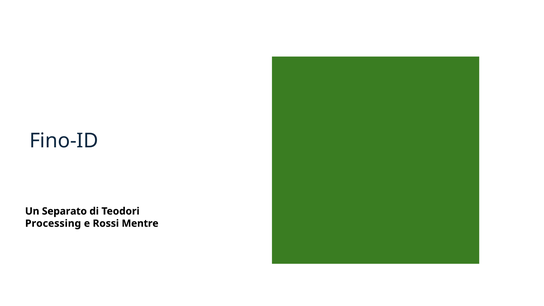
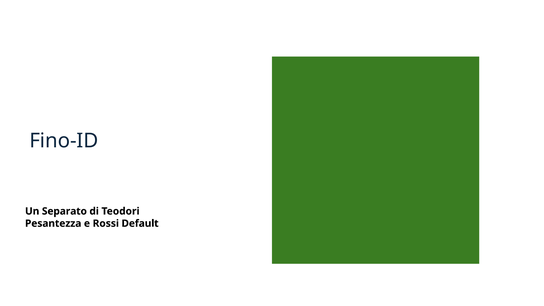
Processing: Processing -> Pesantezza
Mentre: Mentre -> Default
